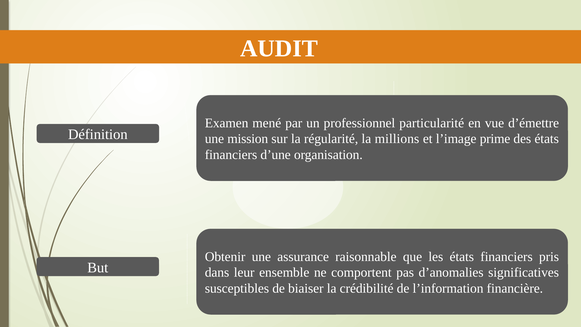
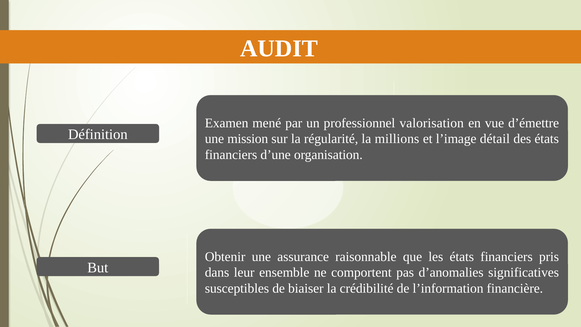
particularité: particularité -> valorisation
prime: prime -> détail
